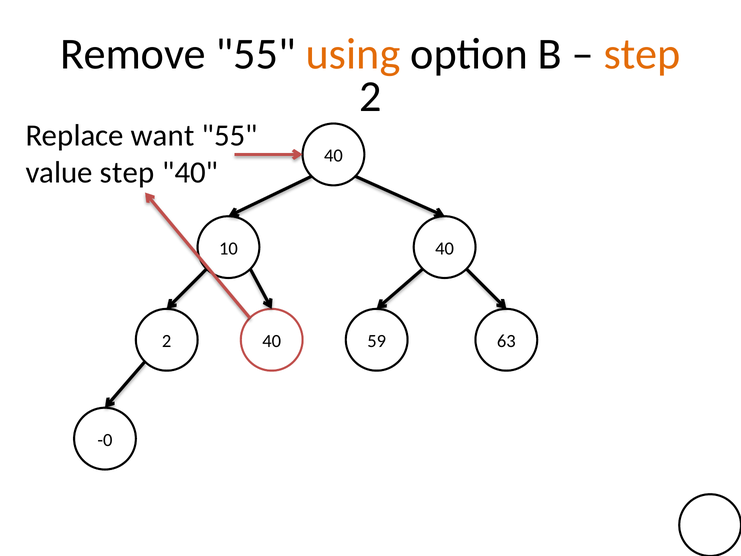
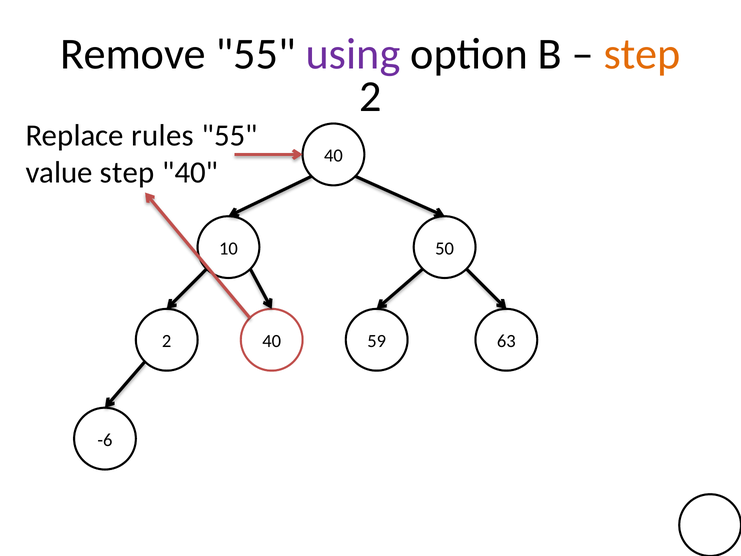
using colour: orange -> purple
want: want -> rules
40 at (445, 248): 40 -> 50
-0: -0 -> -6
